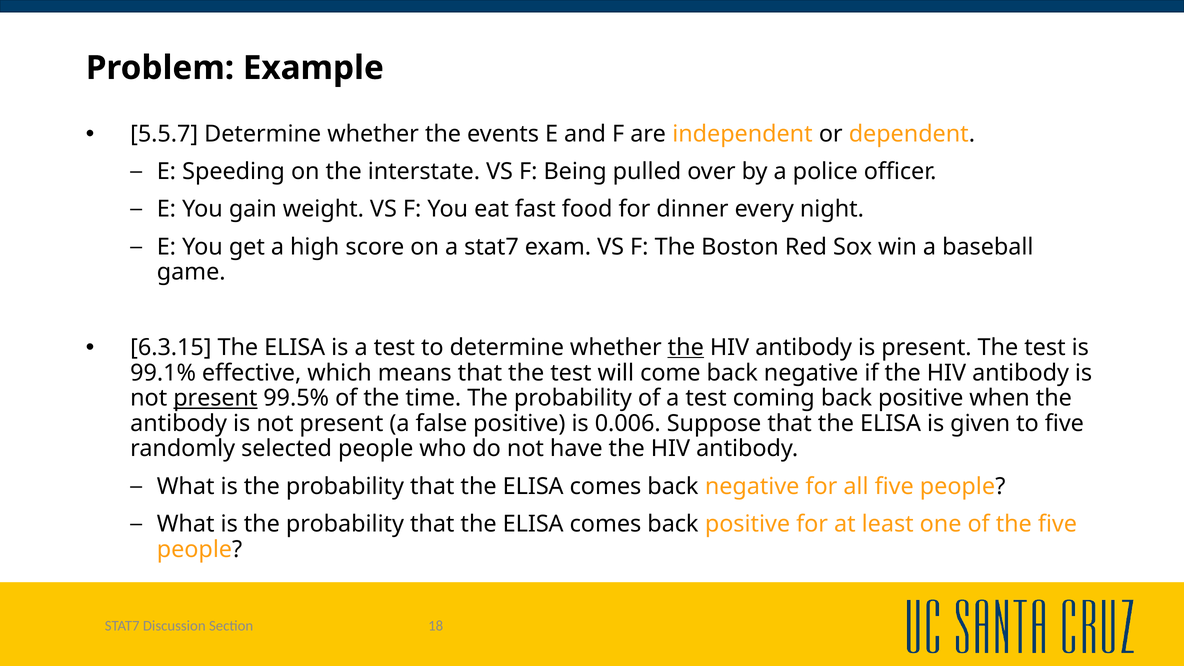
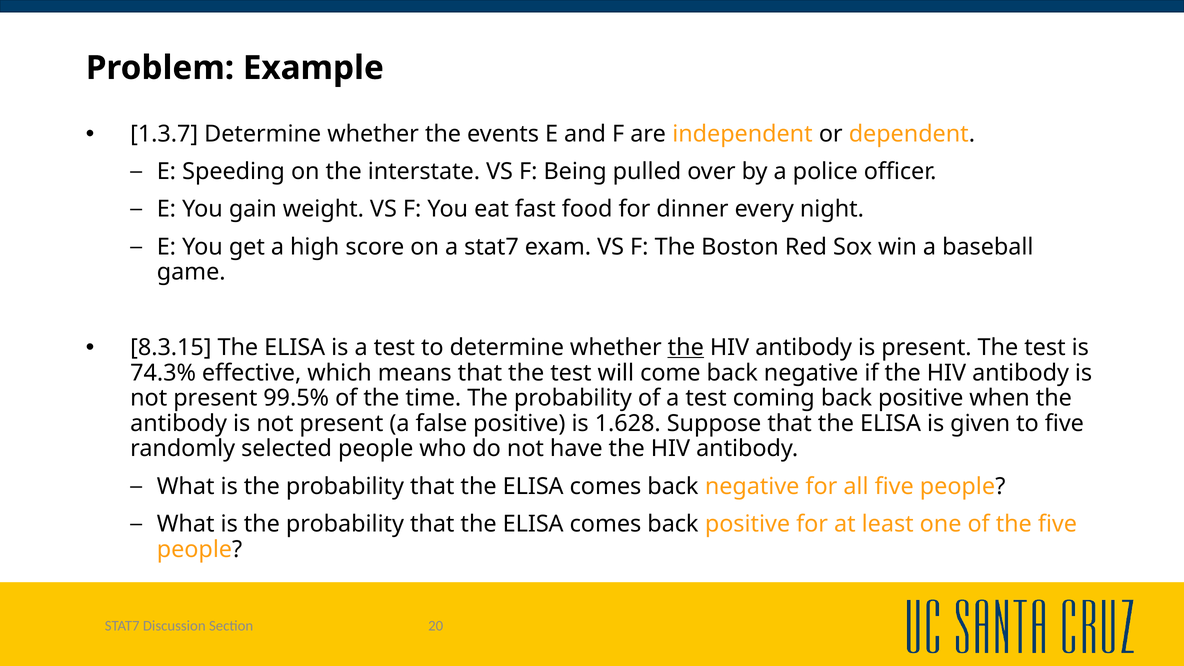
5.5.7: 5.5.7 -> 1.3.7
6.3.15: 6.3.15 -> 8.3.15
99.1%: 99.1% -> 74.3%
present at (215, 398) underline: present -> none
0.006: 0.006 -> 1.628
18: 18 -> 20
